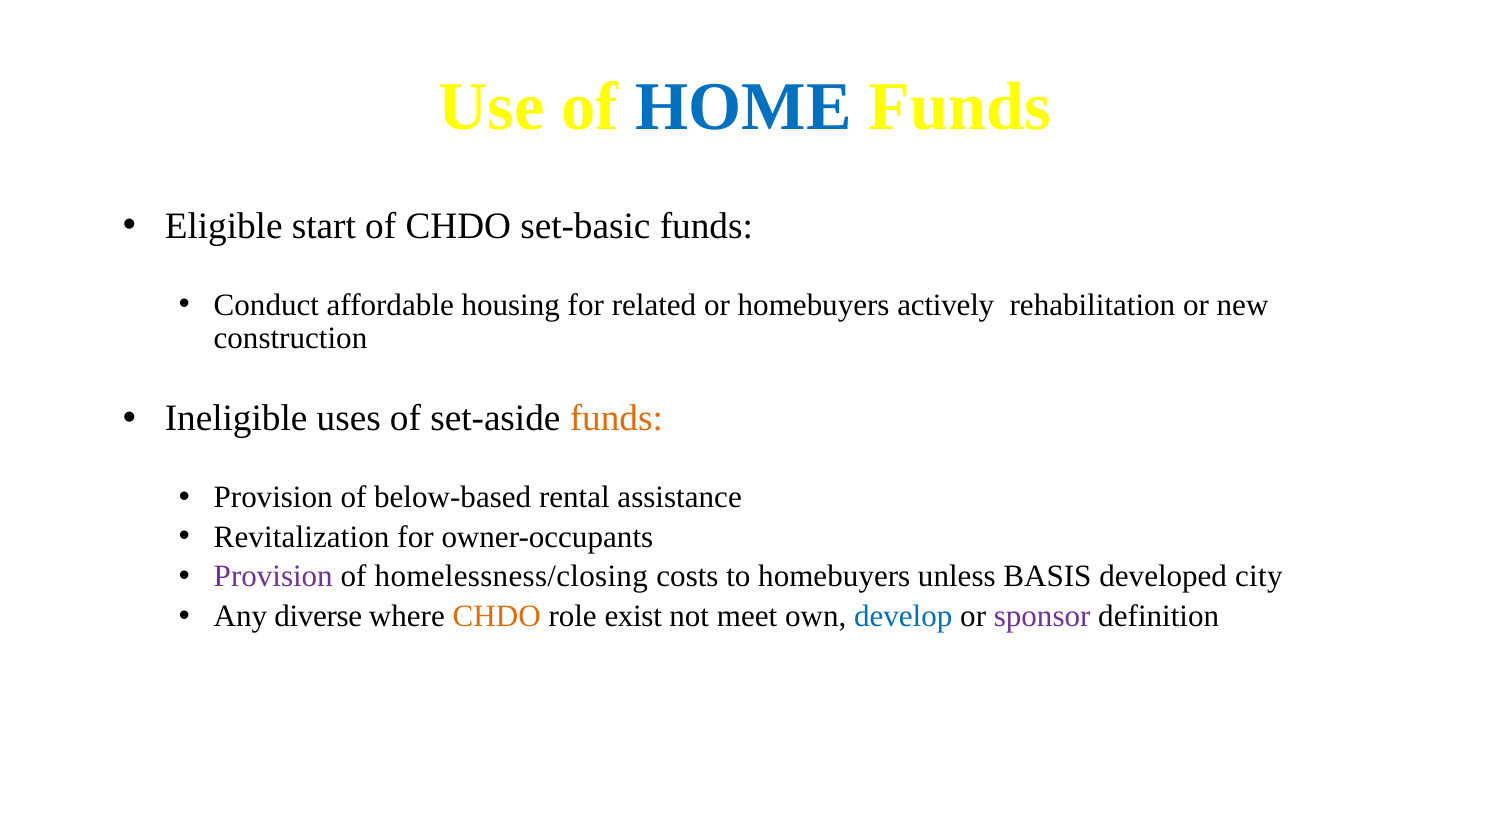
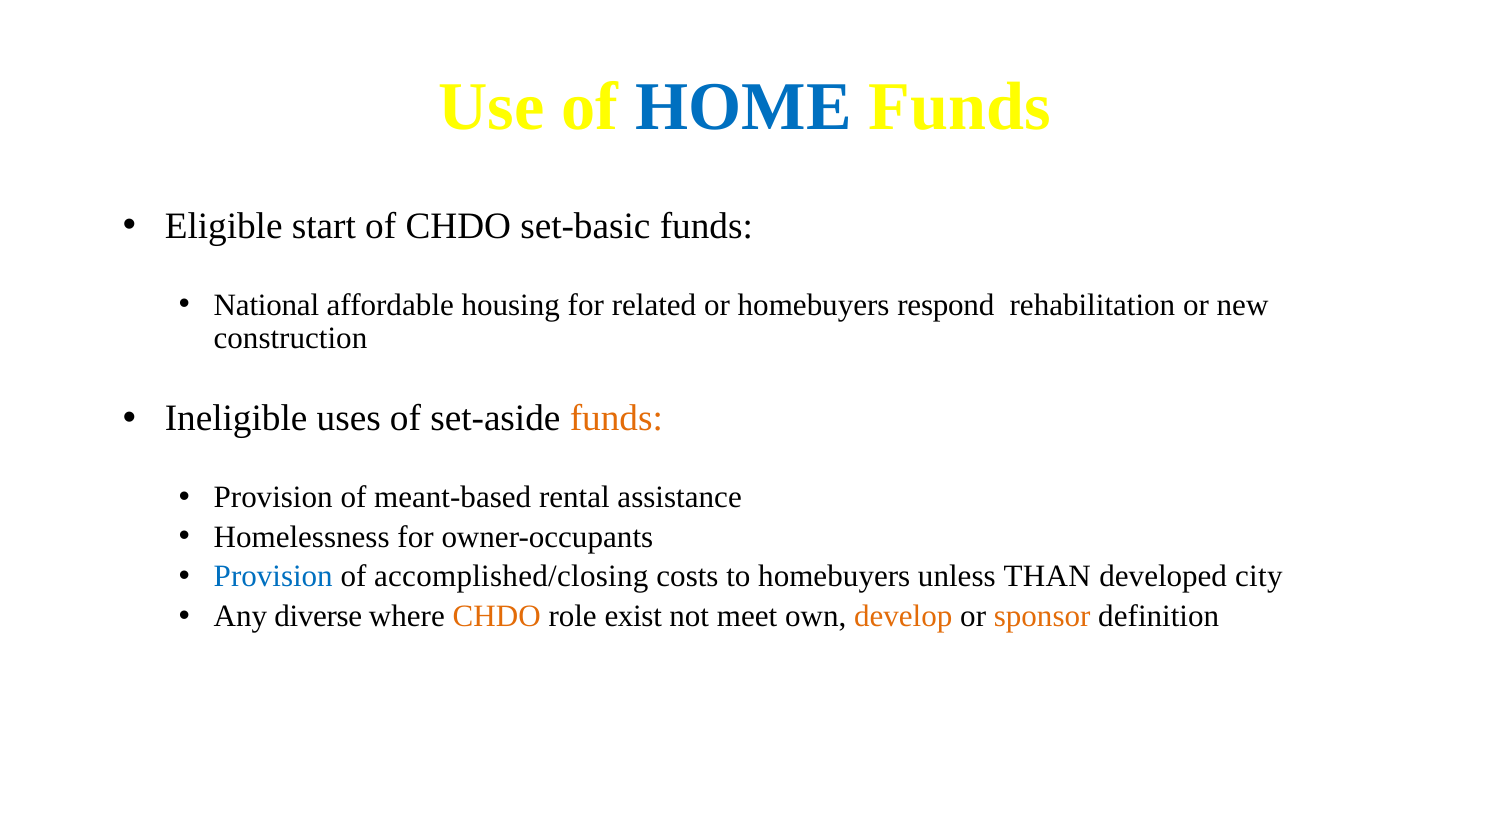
Conduct: Conduct -> National
actively: actively -> respond
below-based: below-based -> meant-based
Revitalization: Revitalization -> Homelessness
Provision at (273, 577) colour: purple -> blue
homelessness/closing: homelessness/closing -> accomplished/closing
BASIS: BASIS -> THAN
develop colour: blue -> orange
sponsor colour: purple -> orange
